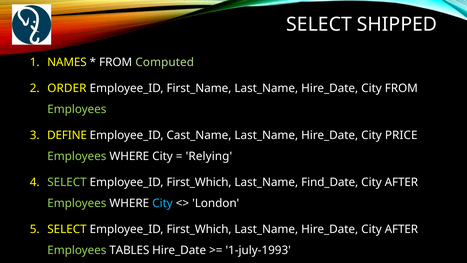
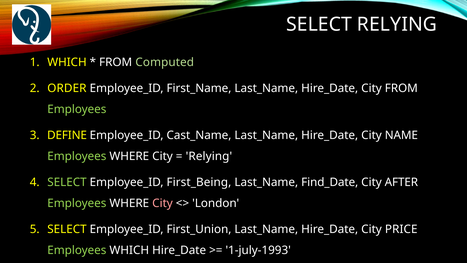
SELECT SHIPPED: SHIPPED -> RELYING
NAMES at (67, 62): NAMES -> WHICH
PRICE: PRICE -> NAME
First_Which at (199, 182): First_Which -> First_Being
City at (163, 203) colour: light blue -> pink
First_Which at (199, 229): First_Which -> First_Union
Hire_Date City AFTER: AFTER -> PRICE
Employees TABLES: TABLES -> WHICH
